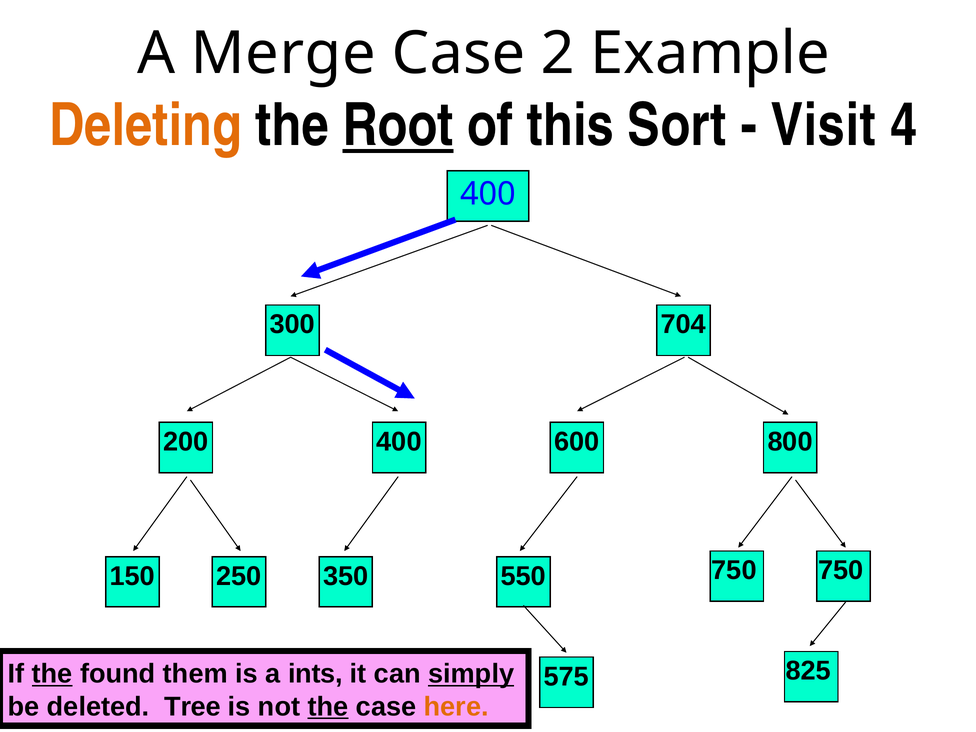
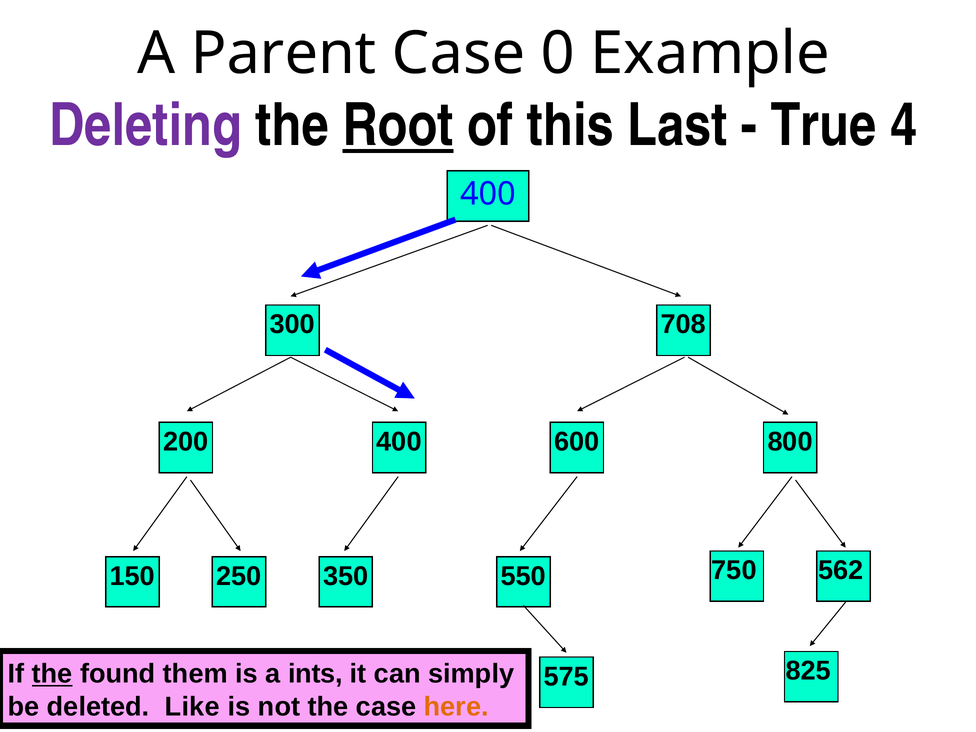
Merge: Merge -> Parent
2: 2 -> 0
Deleting colour: orange -> purple
Sort: Sort -> Last
Visit: Visit -> True
704: 704 -> 708
750 750: 750 -> 562
simply underline: present -> none
Tree: Tree -> Like
the at (328, 707) underline: present -> none
